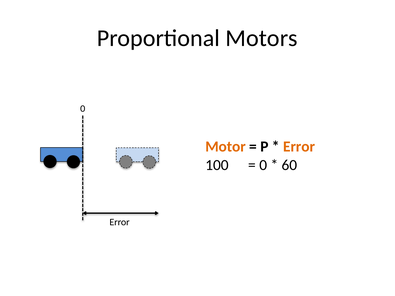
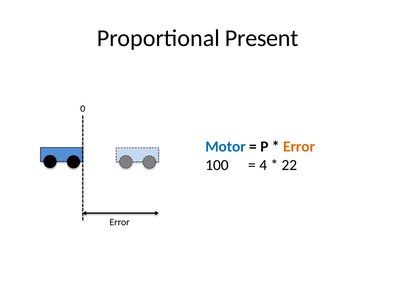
Motors: Motors -> Present
Motor colour: orange -> blue
0 at (263, 165): 0 -> 4
60: 60 -> 22
